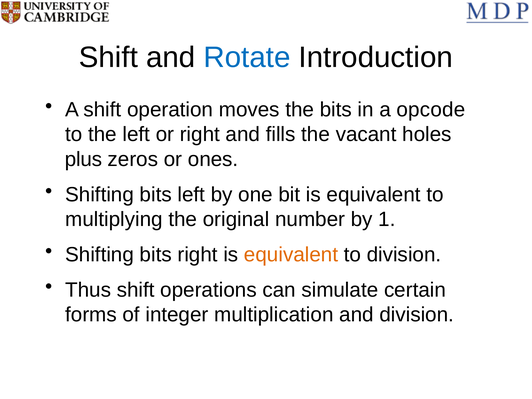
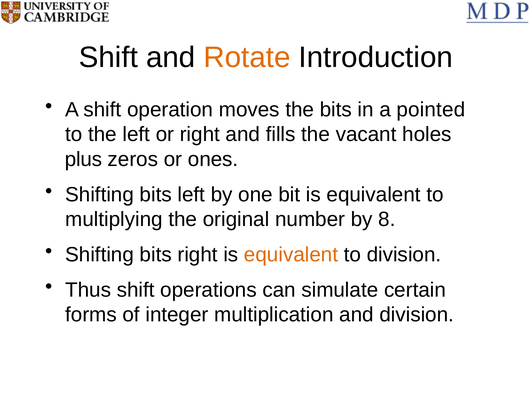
Rotate colour: blue -> orange
opcode: opcode -> pointed
1: 1 -> 8
